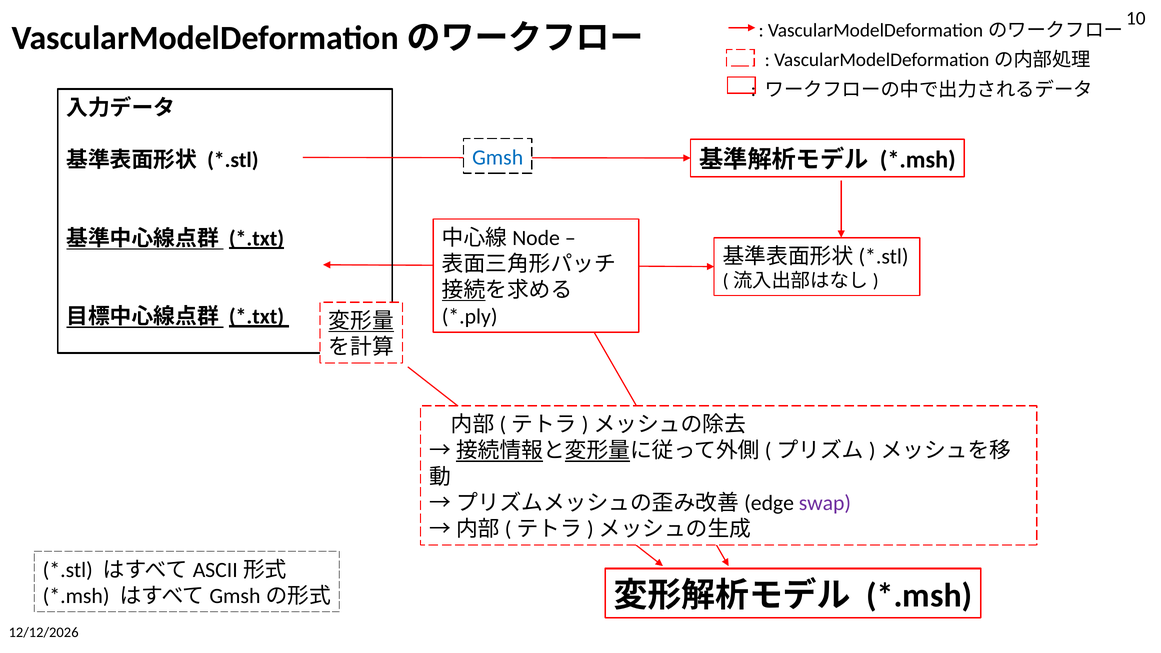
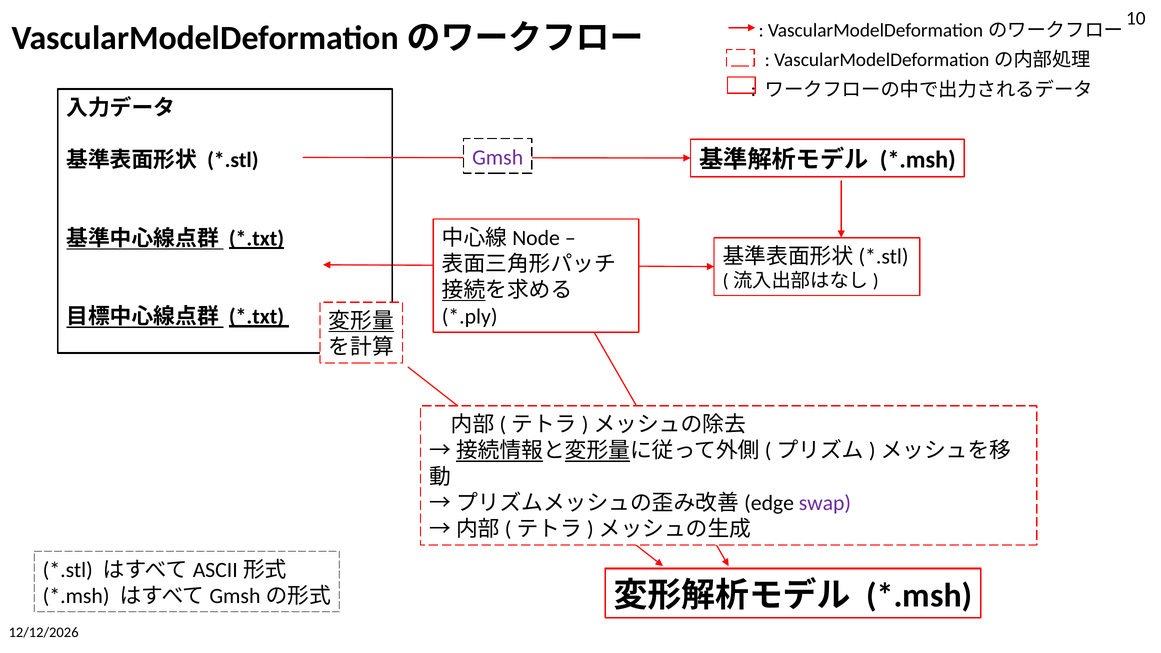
Gmsh colour: blue -> purple
